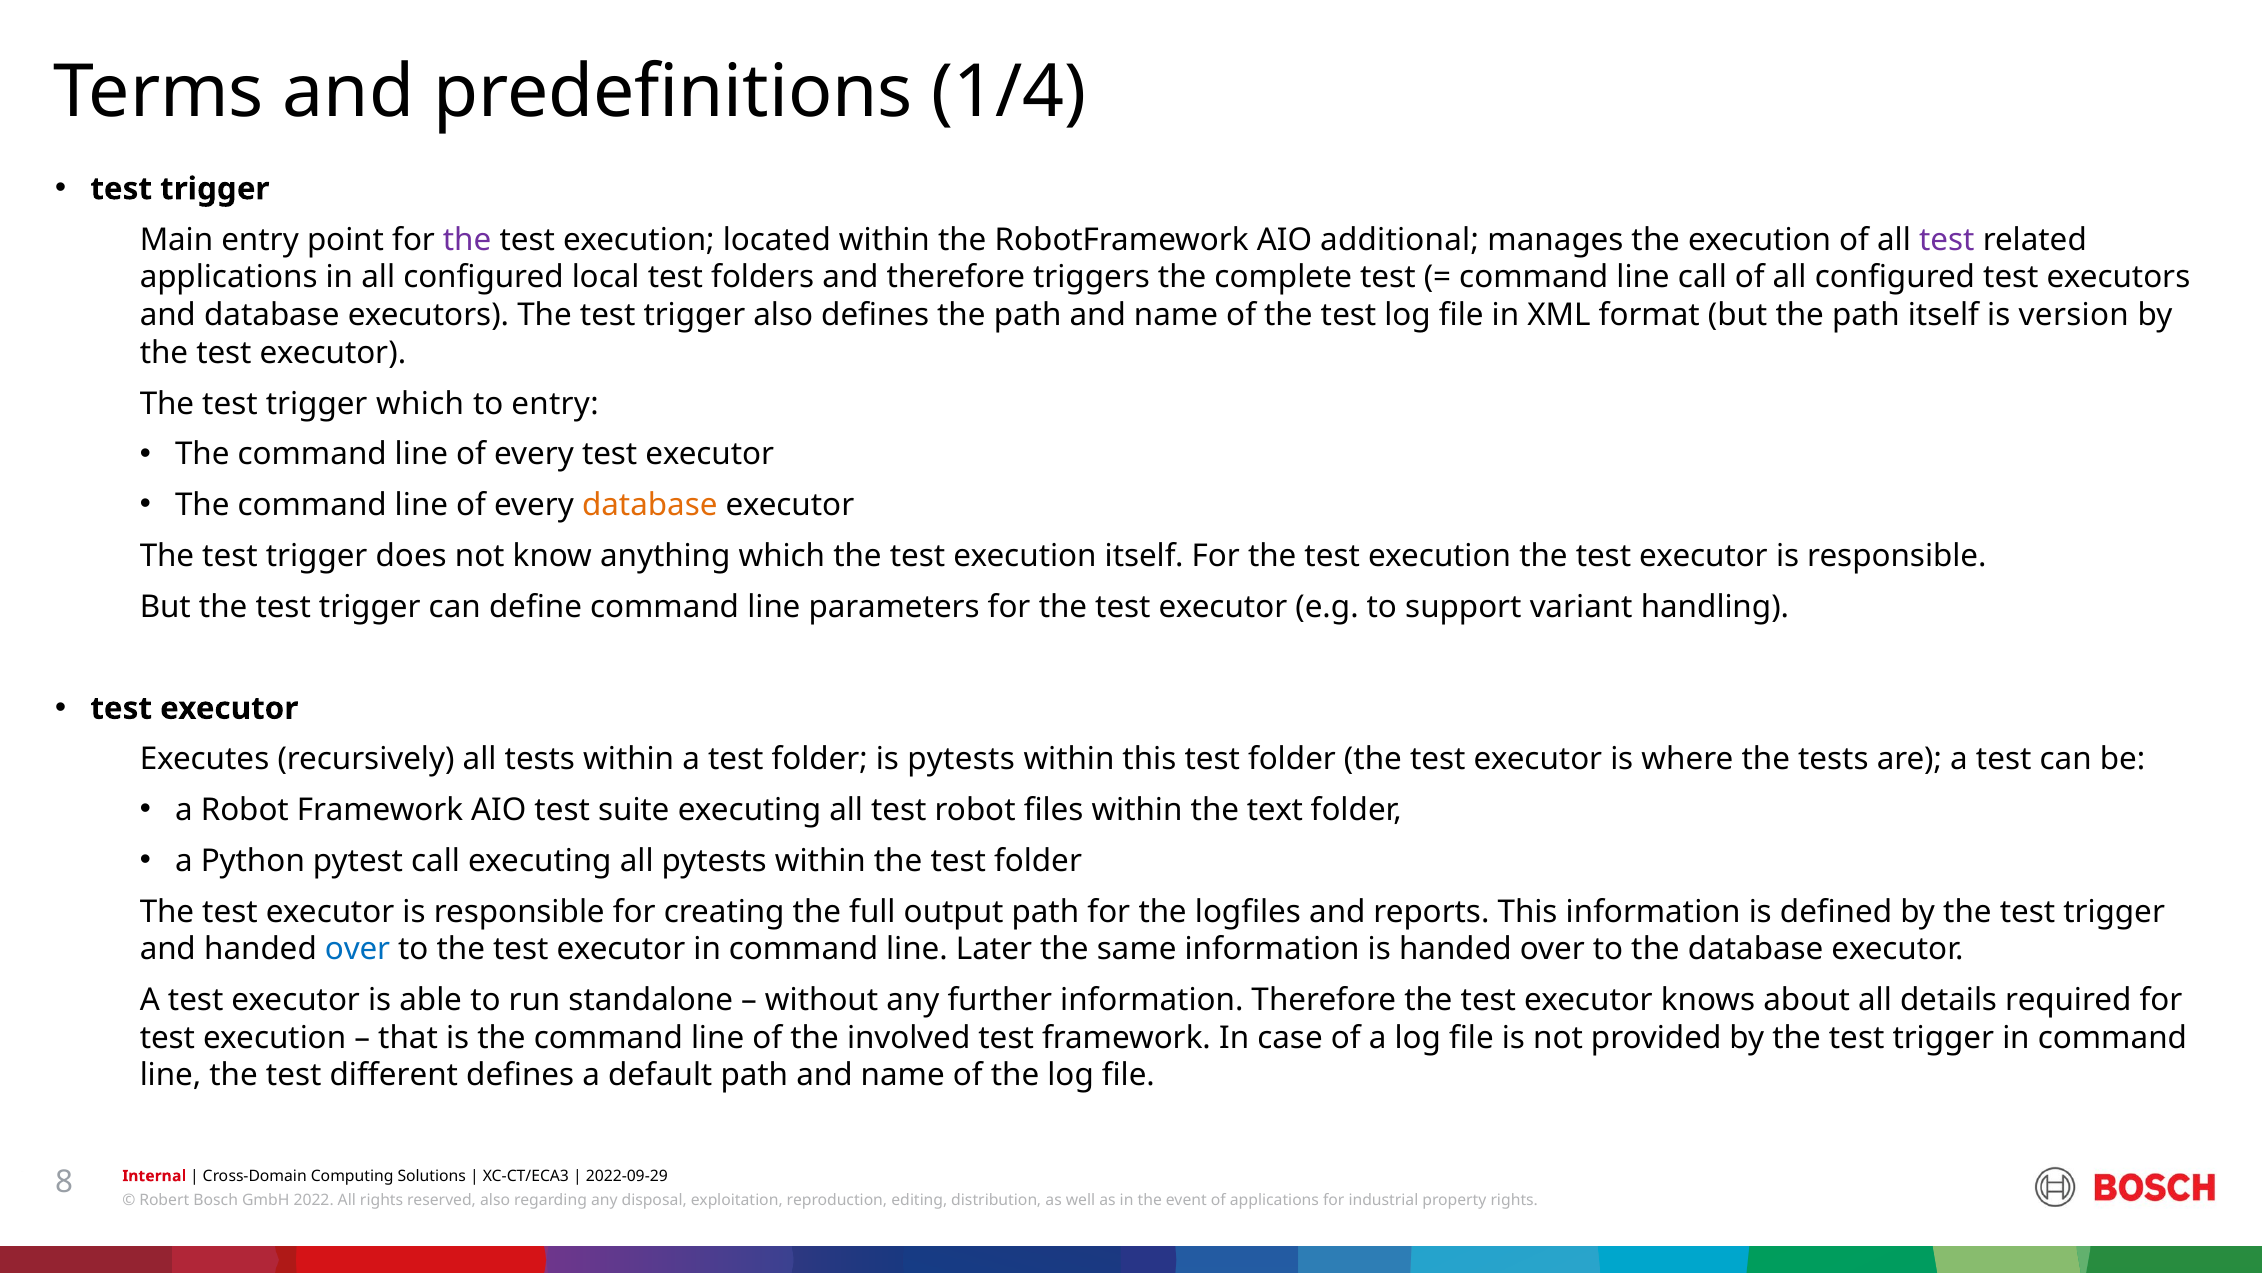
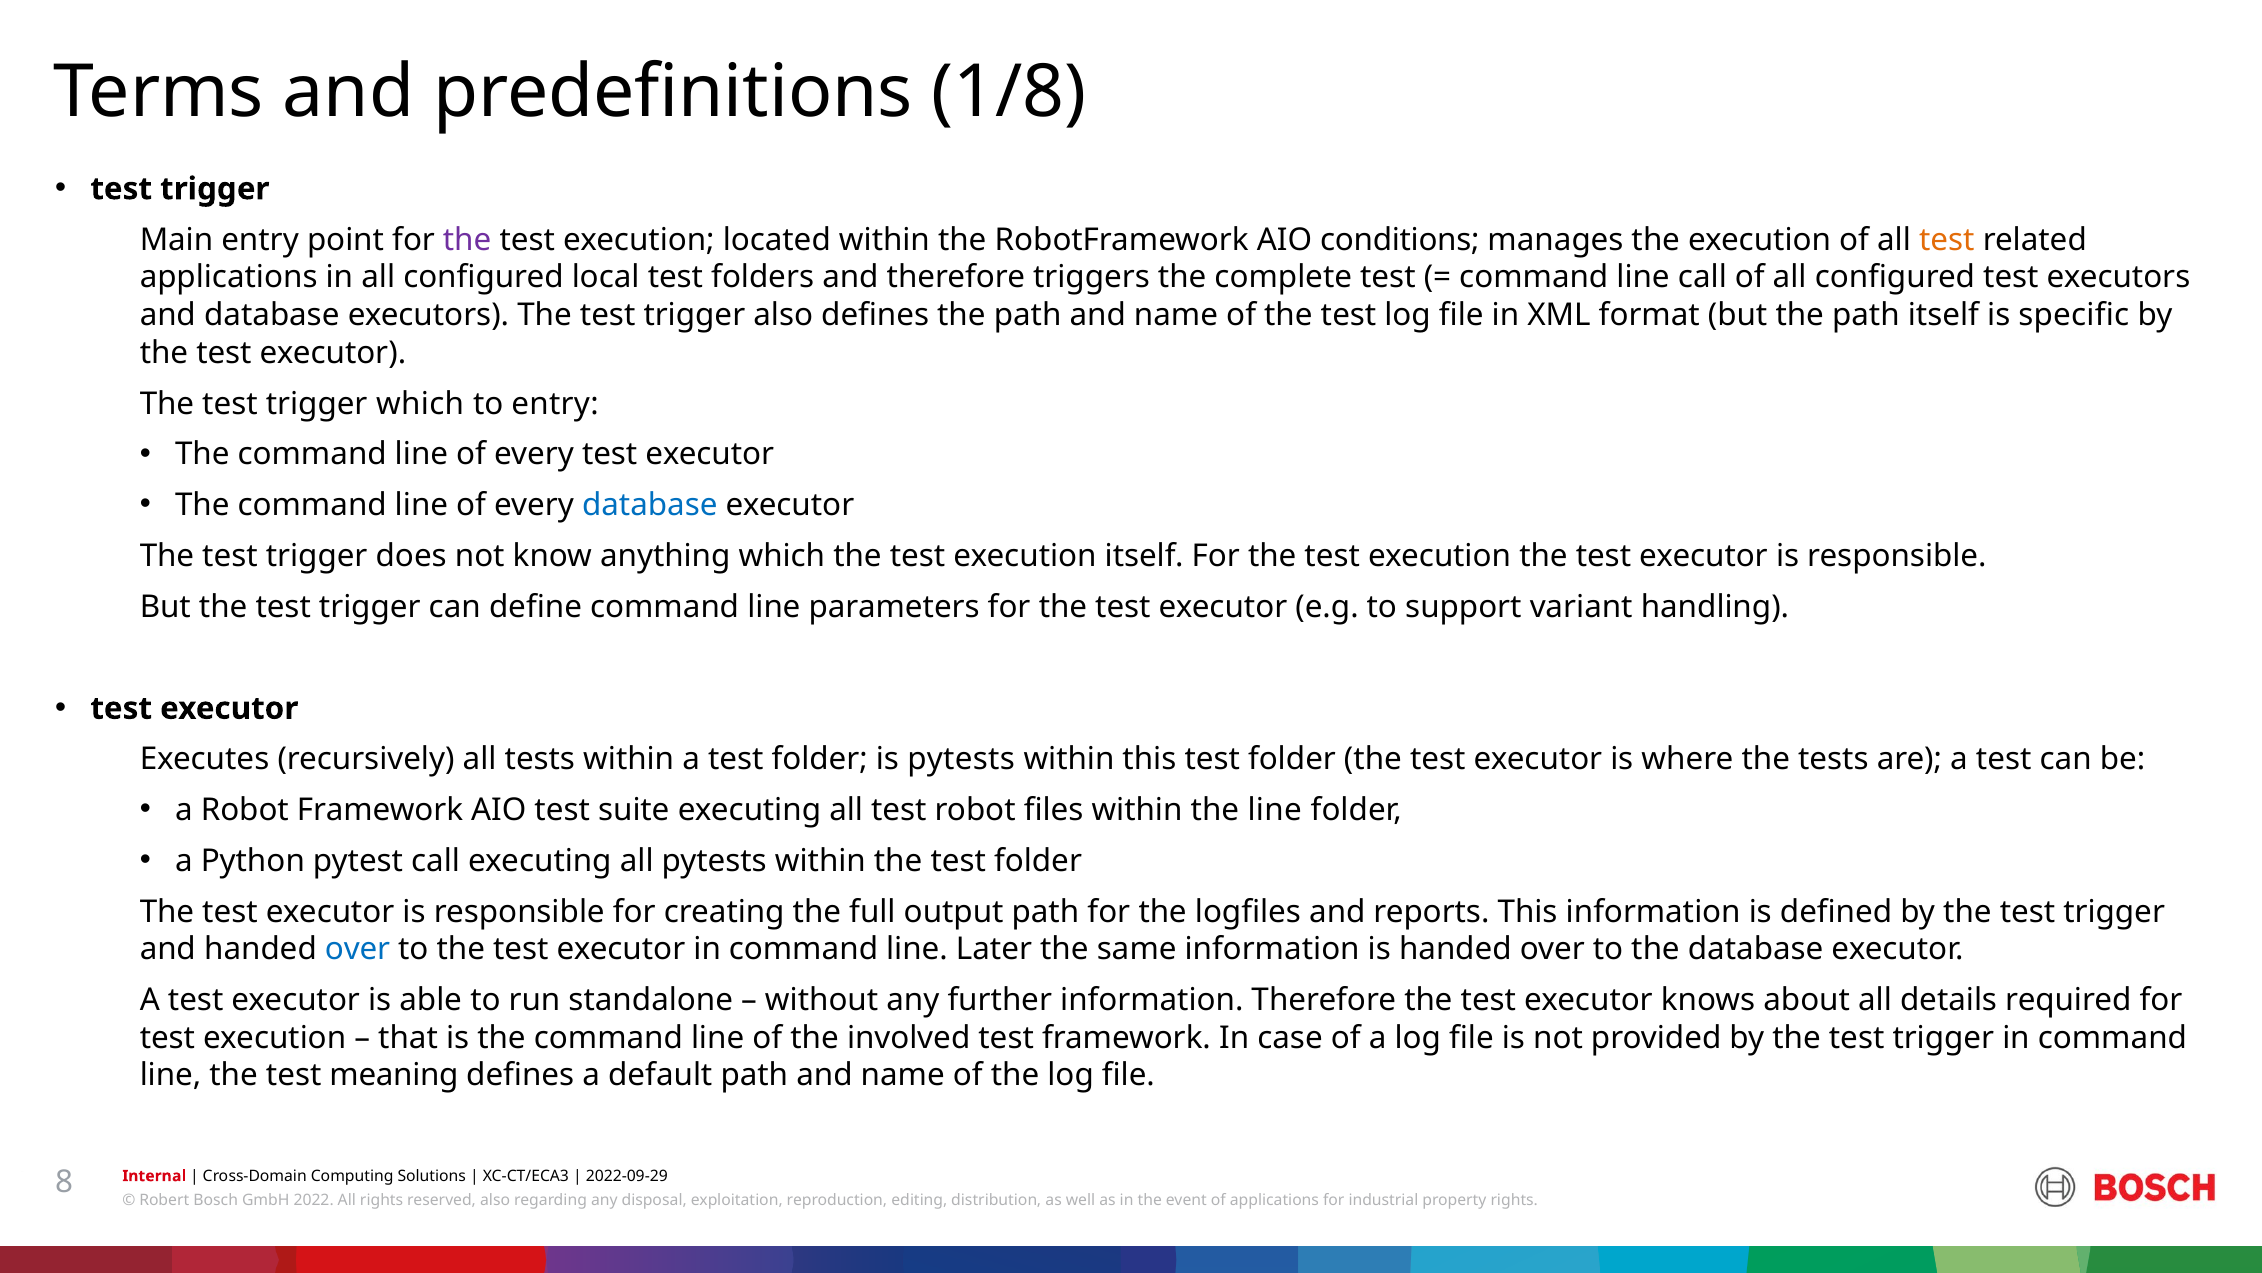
1/4: 1/4 -> 1/8
additional: additional -> conditions
test at (1947, 240) colour: purple -> orange
version: version -> specific
database at (650, 505) colour: orange -> blue
the text: text -> line
different: different -> meaning
